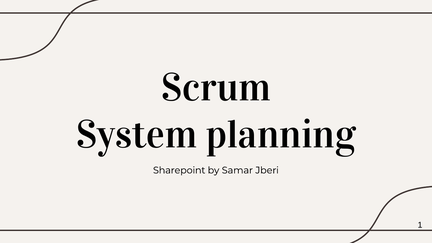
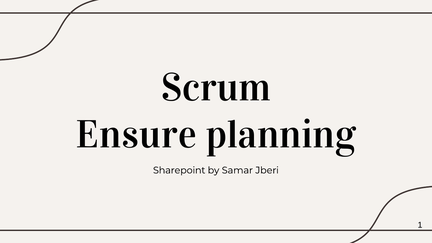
System: System -> Ensure
